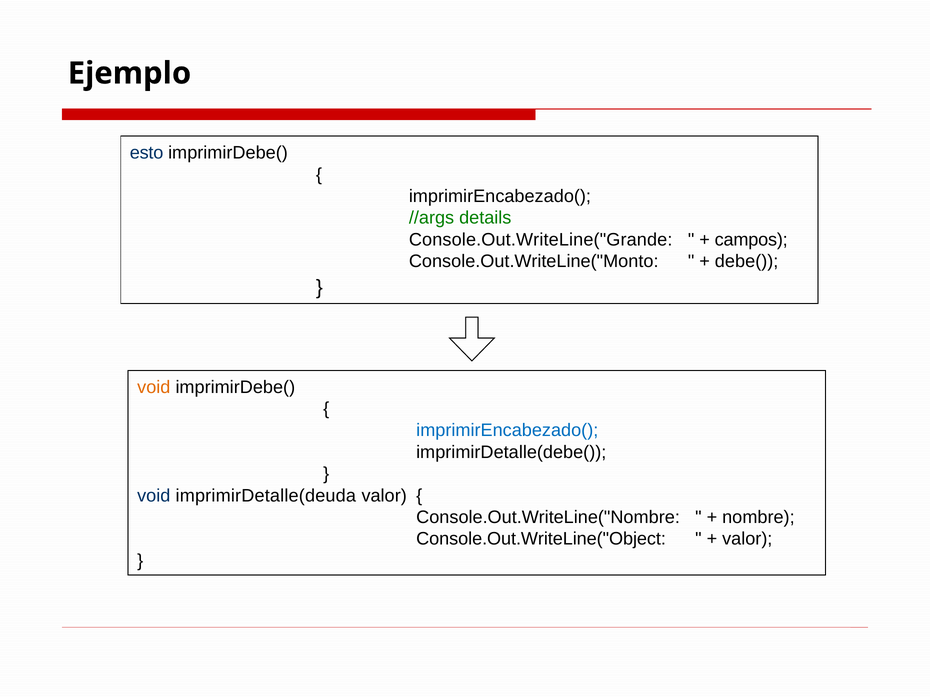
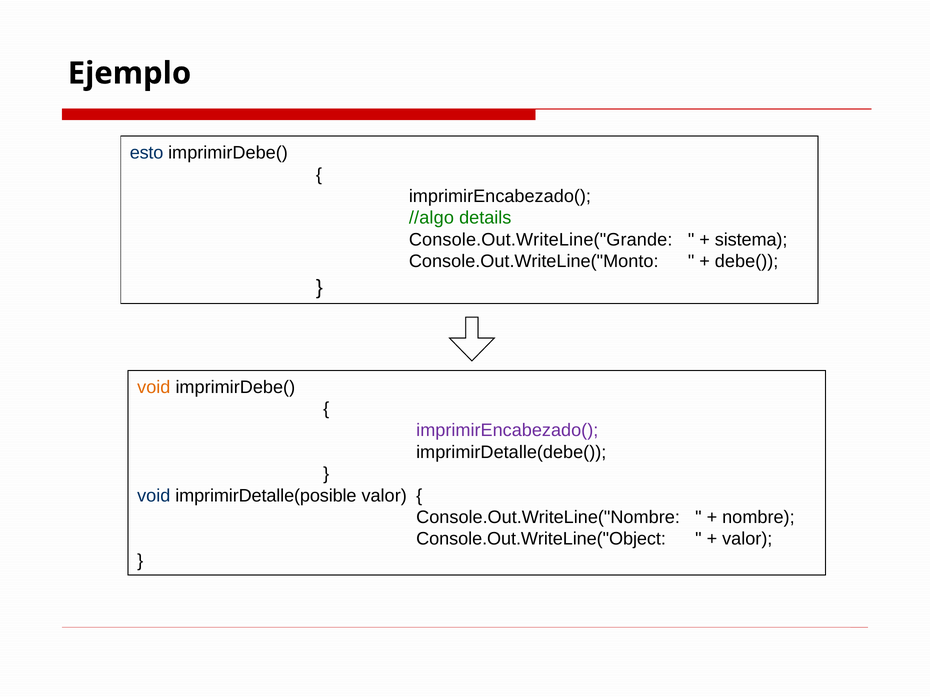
//args: //args -> //algo
campos: campos -> sistema
imprimirEncabezado( at (507, 431) colour: blue -> purple
imprimirDetalle(deuda: imprimirDetalle(deuda -> imprimirDetalle(posible
